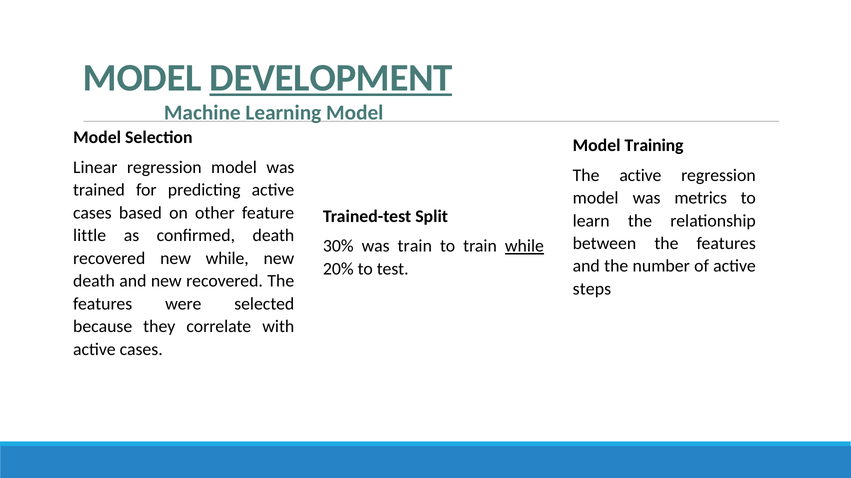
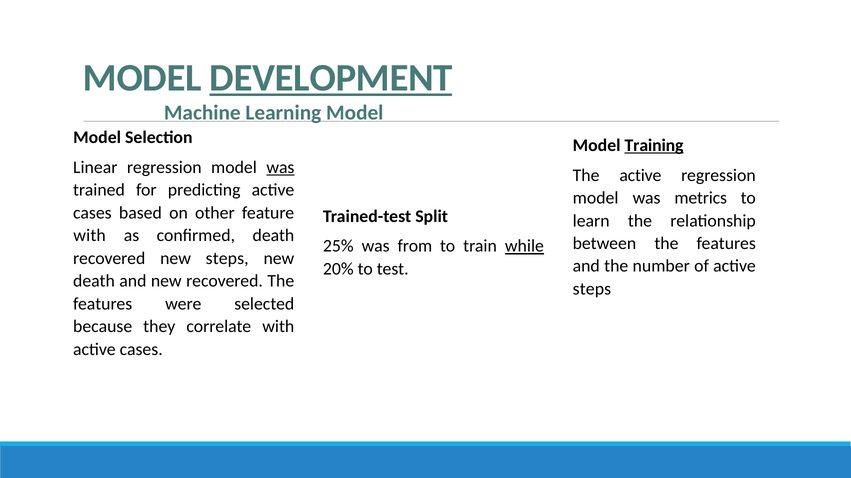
Training underline: none -> present
was at (280, 168) underline: none -> present
little at (90, 236): little -> with
30%: 30% -> 25%
was train: train -> from
new while: while -> steps
